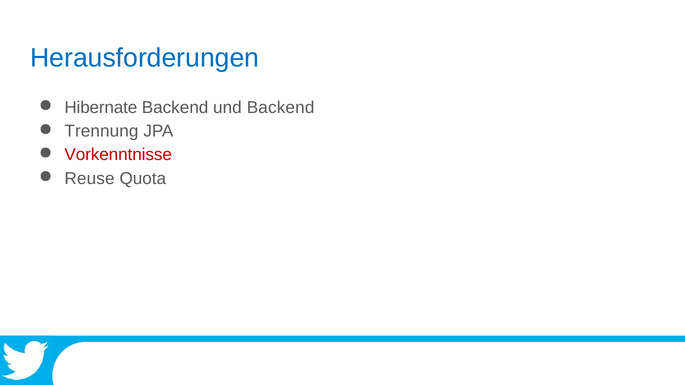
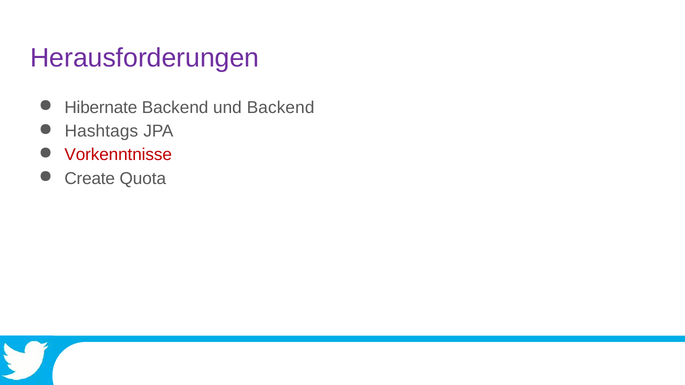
Herausforderungen colour: blue -> purple
Trennung: Trennung -> Hashtags
Reuse: Reuse -> Create
